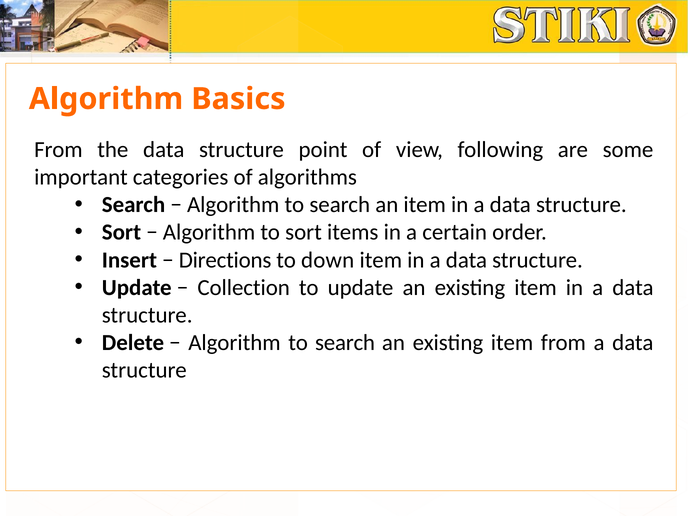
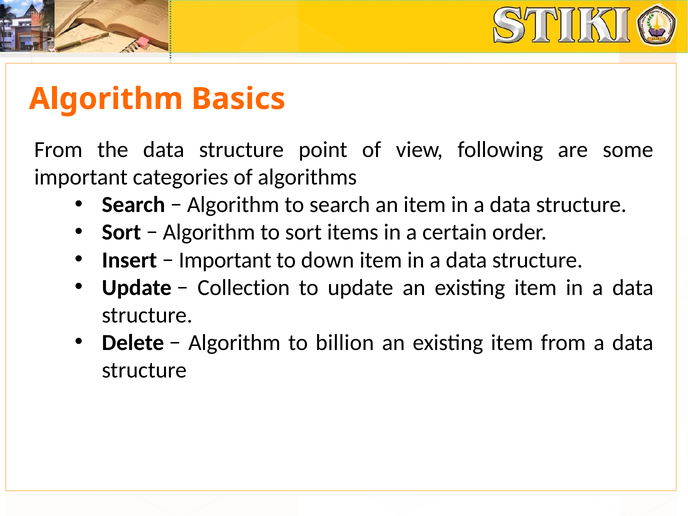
Directions at (225, 260): Directions -> Important
search at (345, 342): search -> billion
